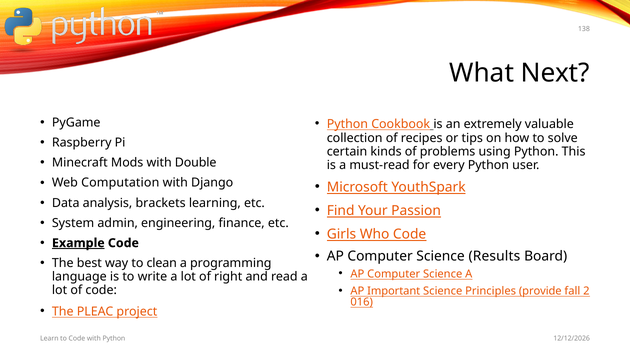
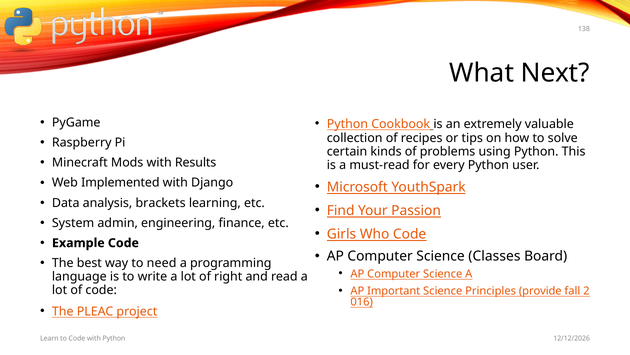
Double: Double -> Results
Computation: Computation -> Implemented
Example underline: present -> none
Results: Results -> Classes
clean: clean -> need
